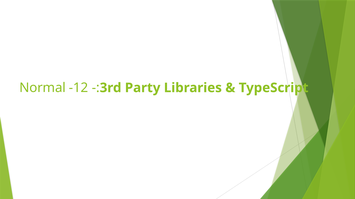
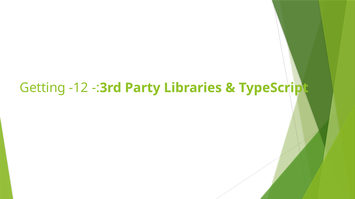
Normal: Normal -> Getting
